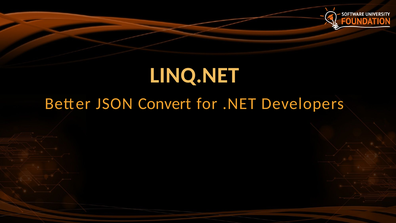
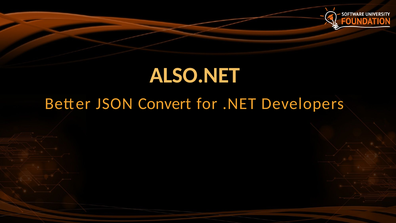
LINQ.NET: LINQ.NET -> ALSO.NET
